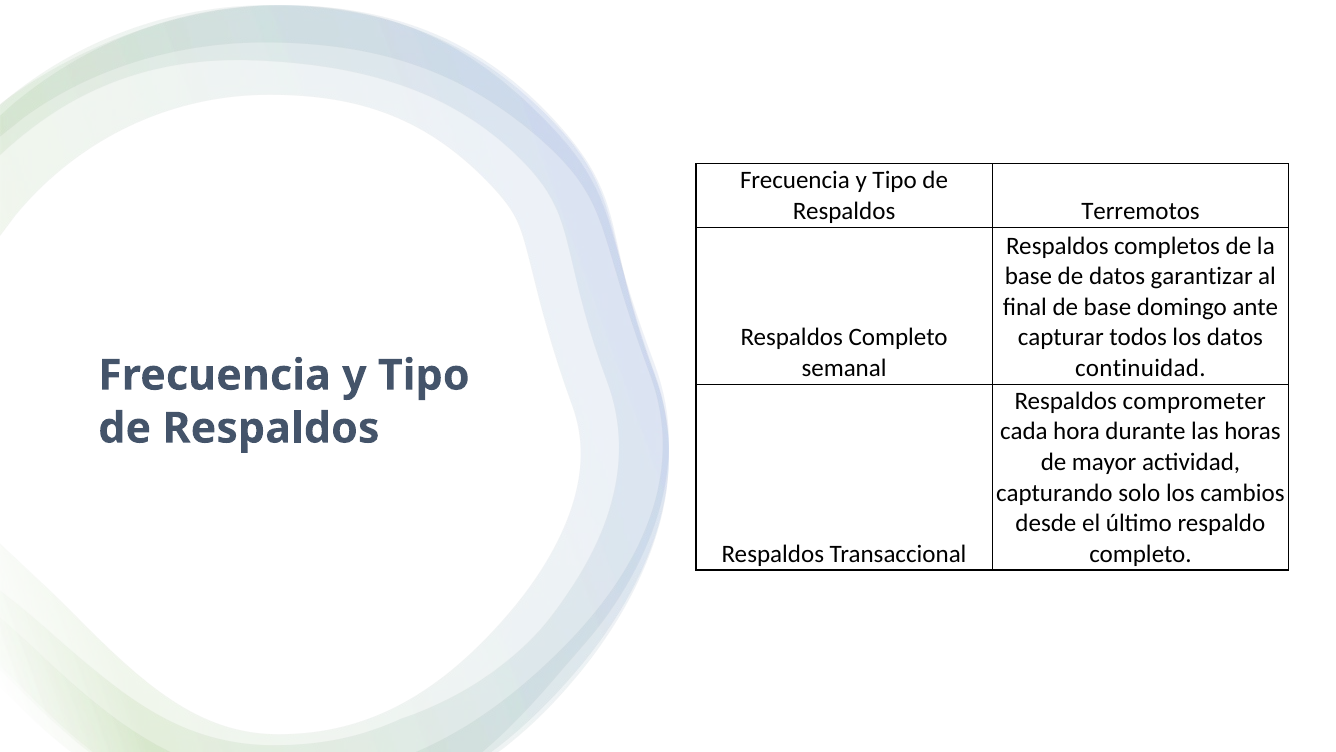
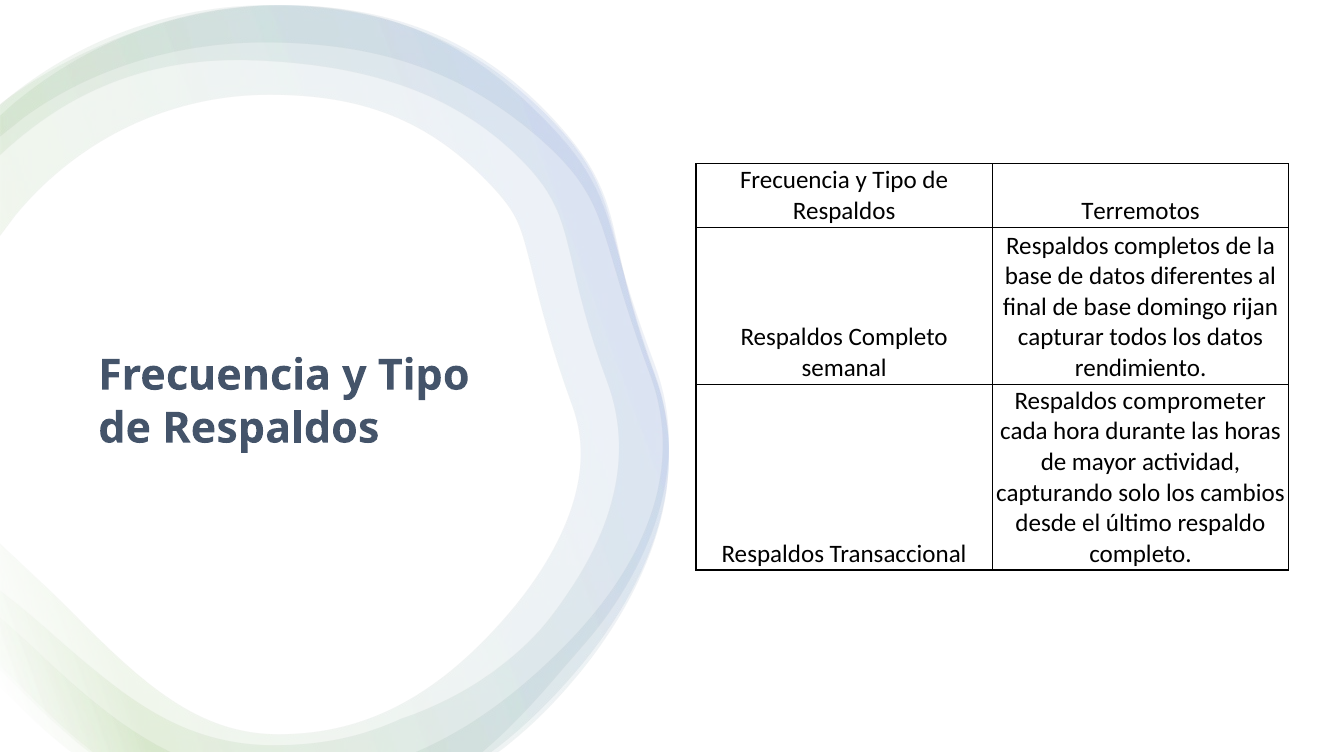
garantizar: garantizar -> diferentes
ante: ante -> rijan
continuidad: continuidad -> rendimiento
